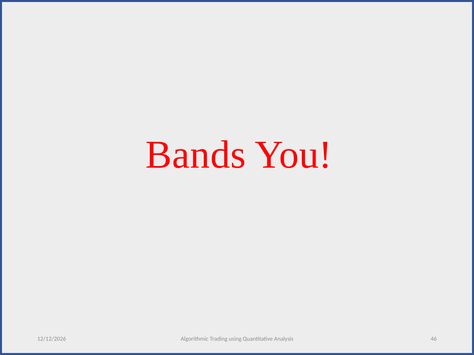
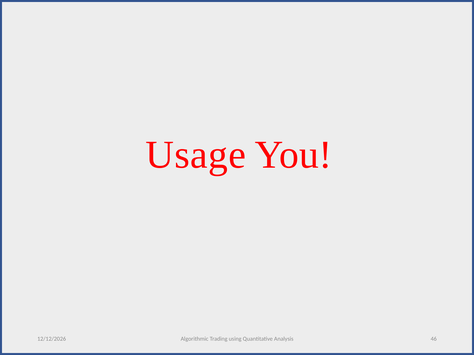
Bands: Bands -> Usage
